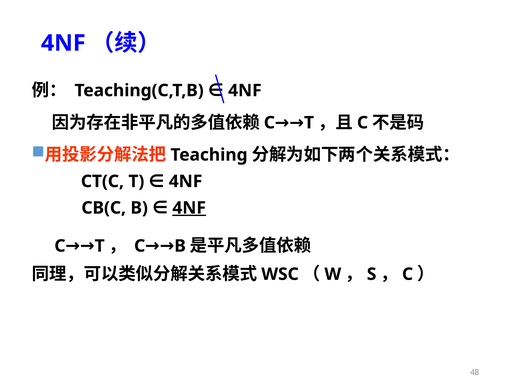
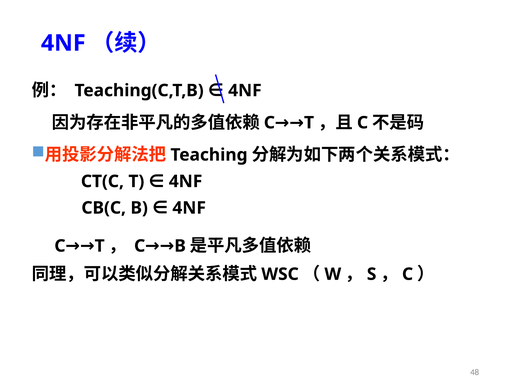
4NF at (189, 208) underline: present -> none
